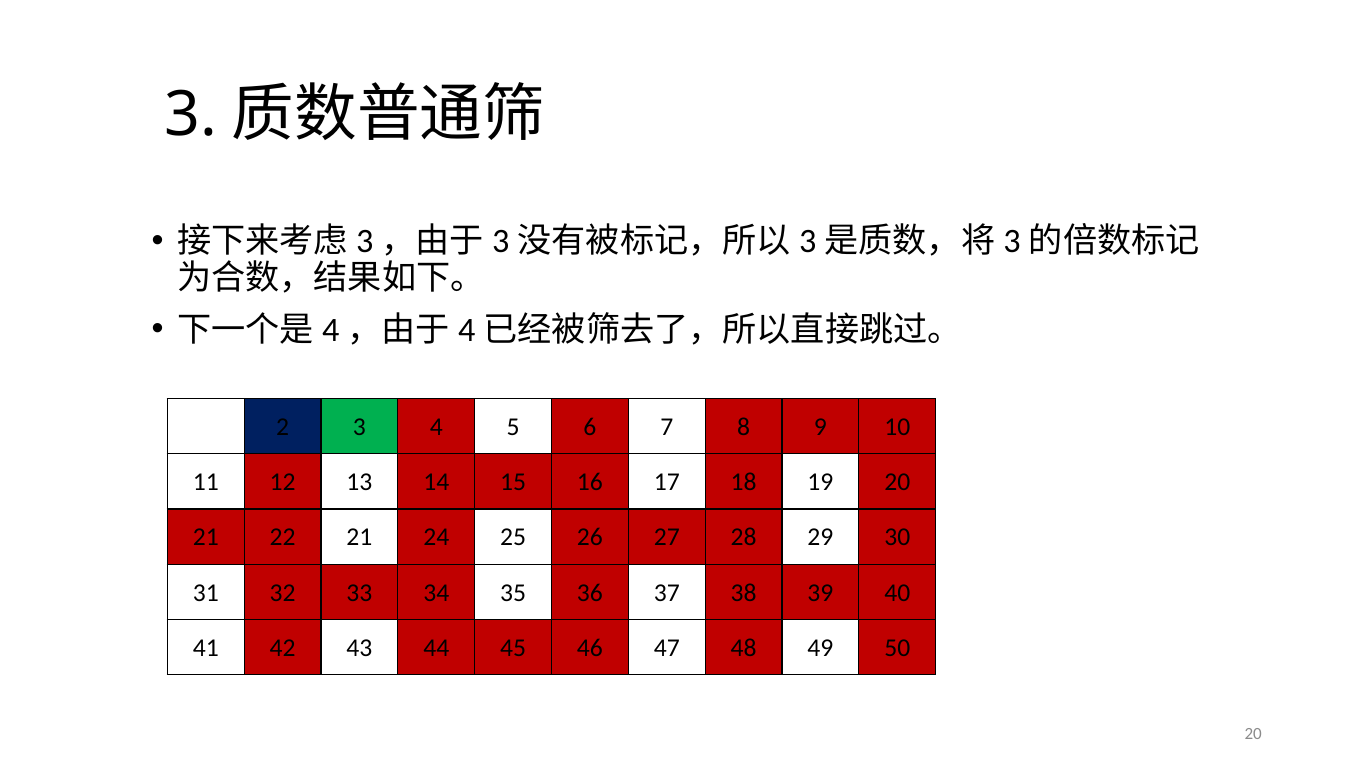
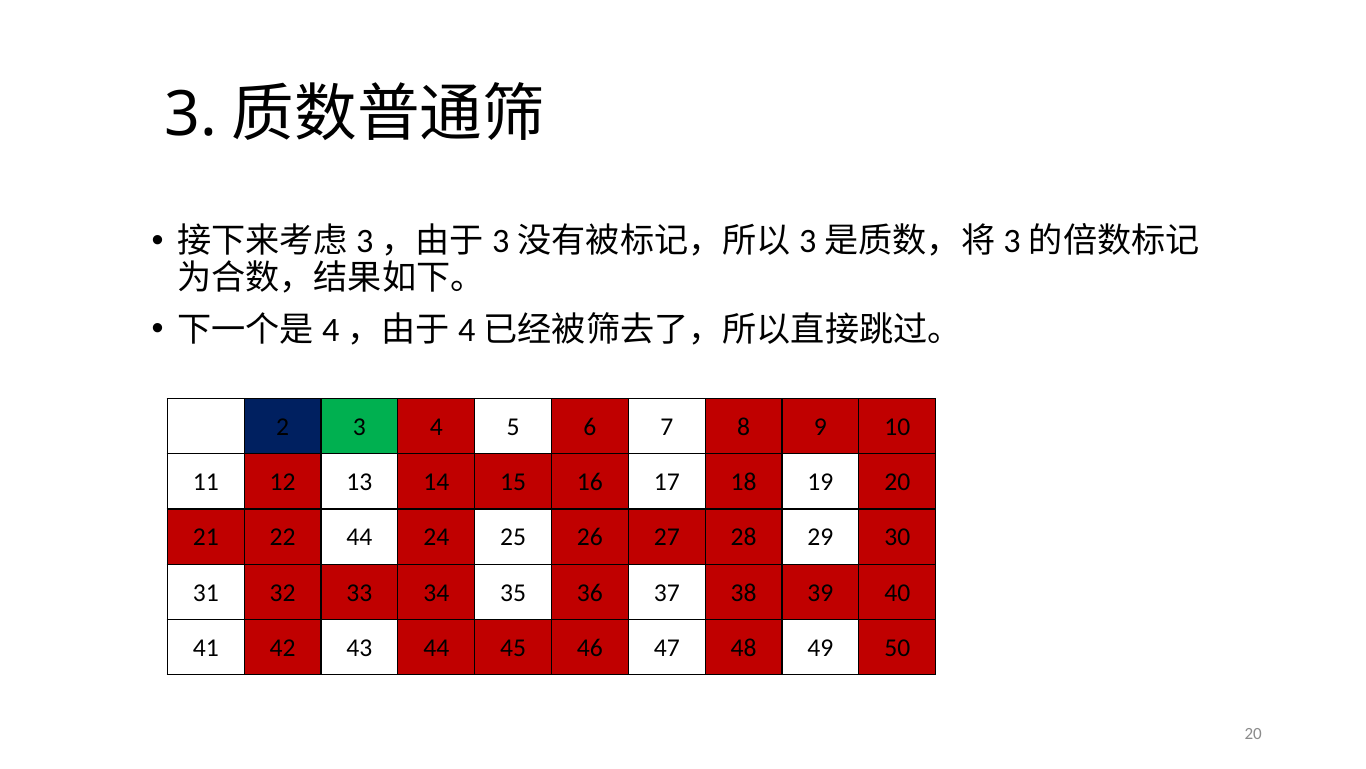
22 21: 21 -> 44
